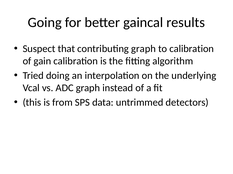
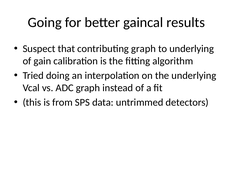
to calibration: calibration -> underlying
